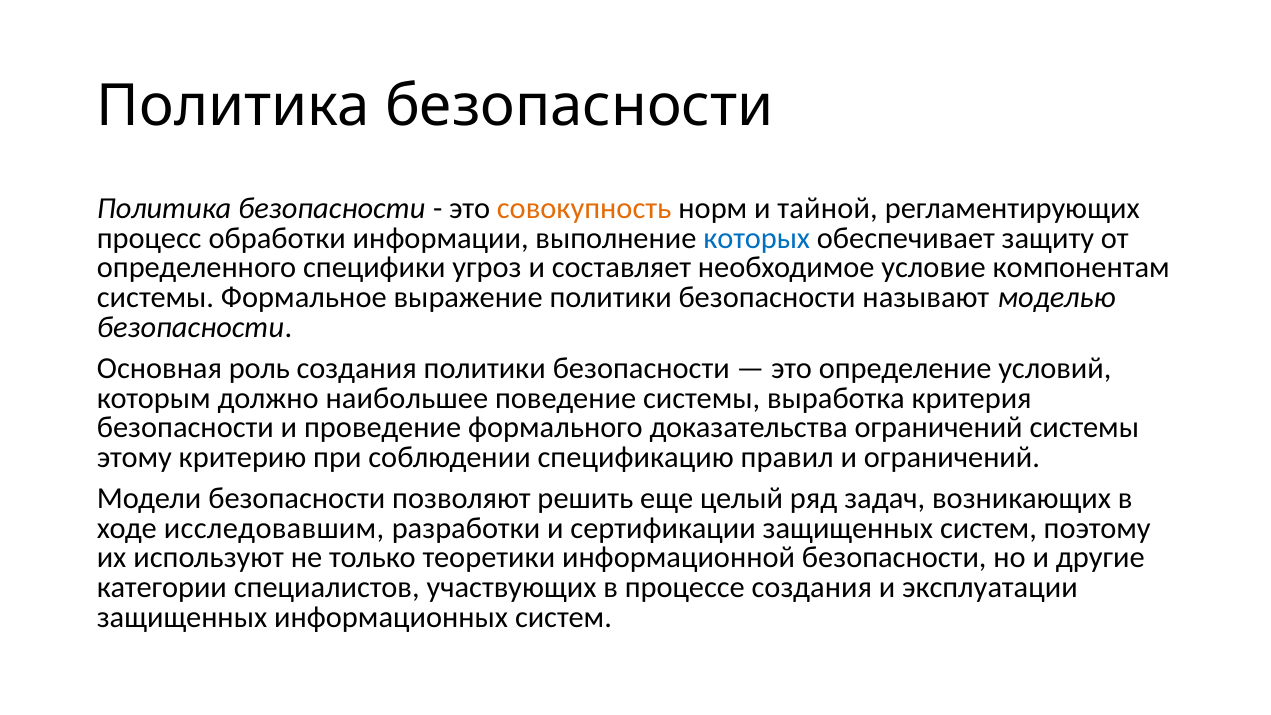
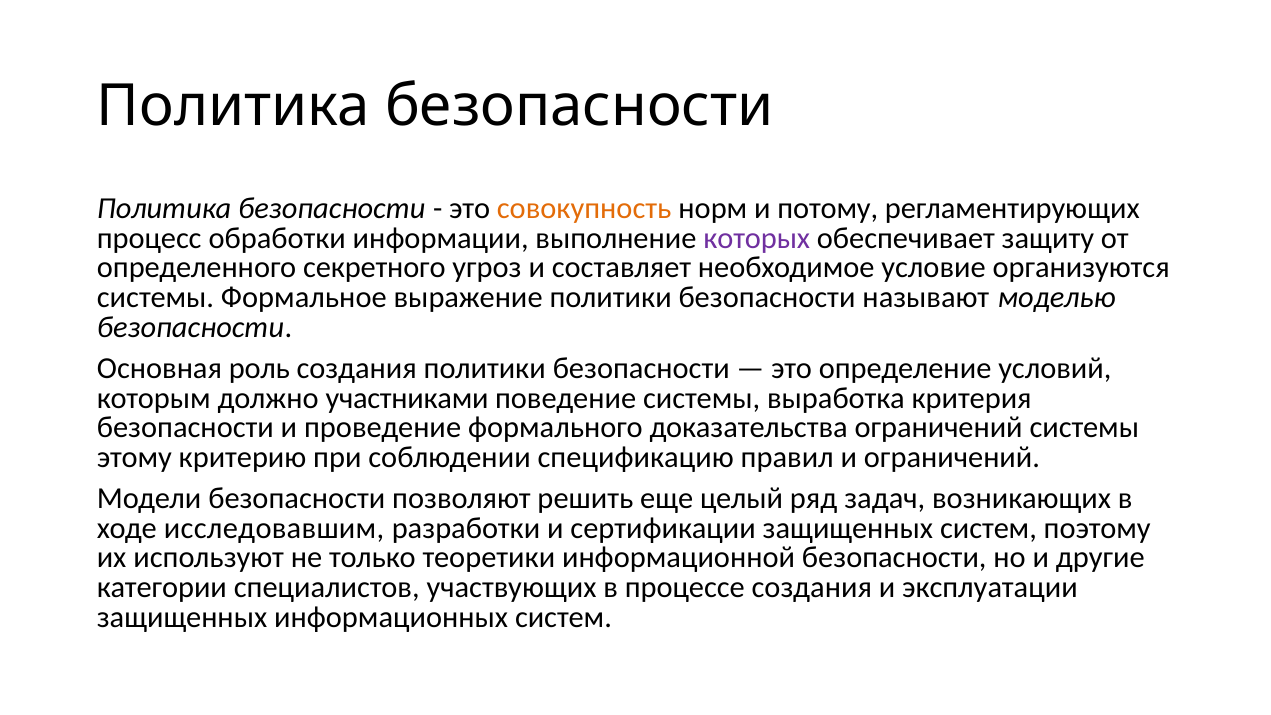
тайной: тайной -> потому
которых colour: blue -> purple
специфики: специфики -> секретного
компонентам: компонентам -> организуются
наибольшее: наибольшее -> участниками
